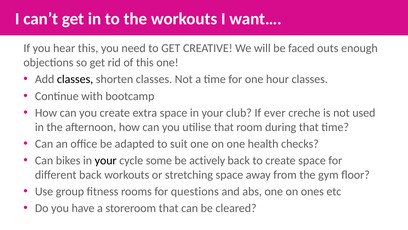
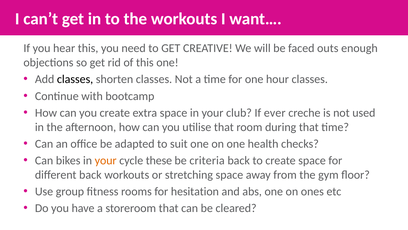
your at (106, 160) colour: black -> orange
some: some -> these
actively: actively -> criteria
questions: questions -> hesitation
